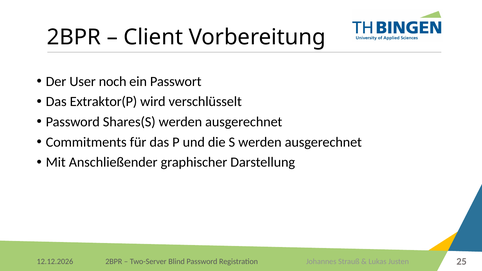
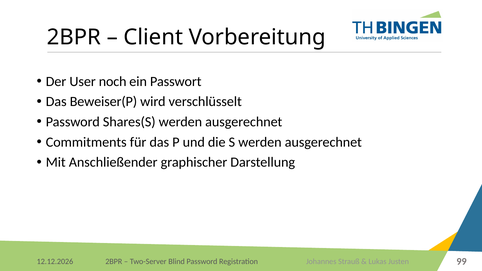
Extraktor(P: Extraktor(P -> Beweiser(P
25: 25 -> 99
